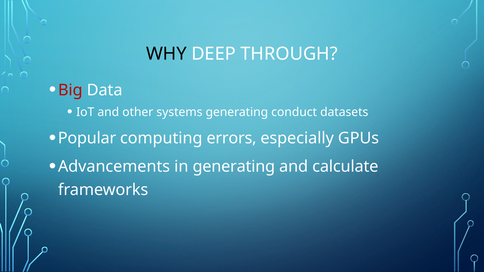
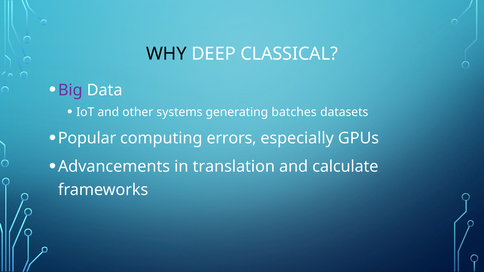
THROUGH: THROUGH -> CLASSICAL
Big colour: red -> purple
conduct: conduct -> batches
in generating: generating -> translation
